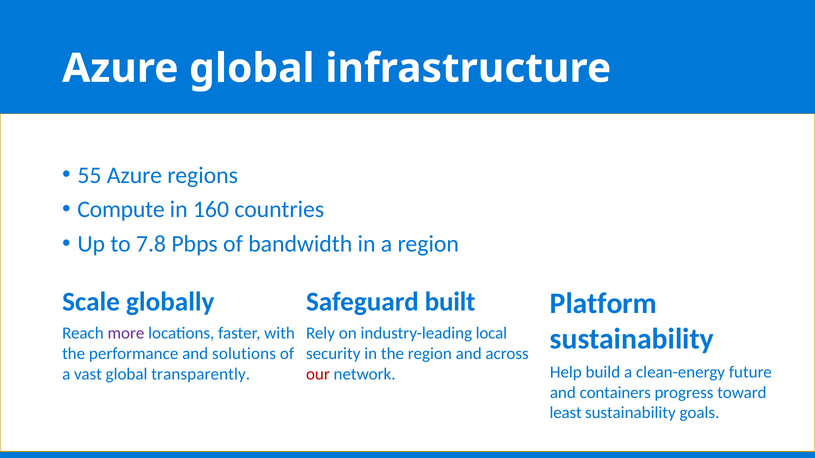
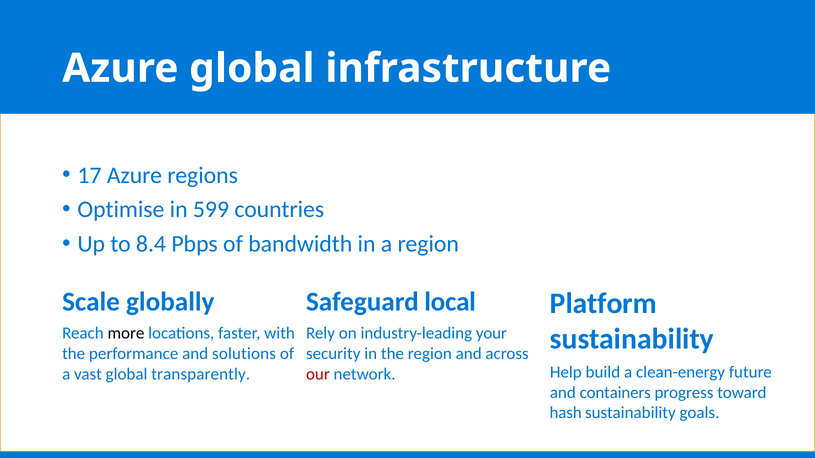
55: 55 -> 17
Compute: Compute -> Optimise
160: 160 -> 599
7.8: 7.8 -> 8.4
built: built -> local
more colour: purple -> black
local: local -> your
least: least -> hash
